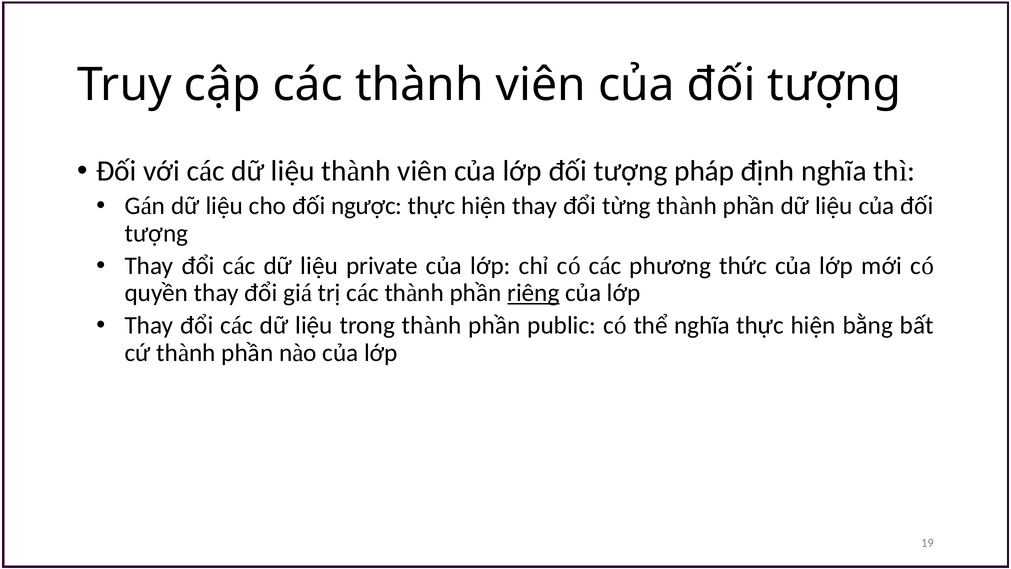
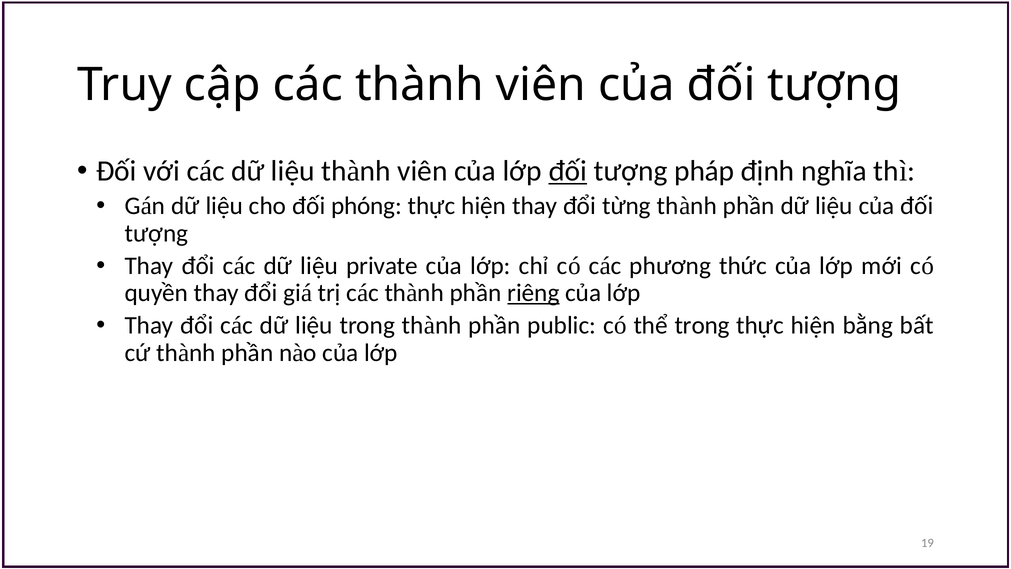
đối at (568, 171) underline: none -> present
ngược: ngược -> phóng
thể nghĩa: nghĩa -> trong
